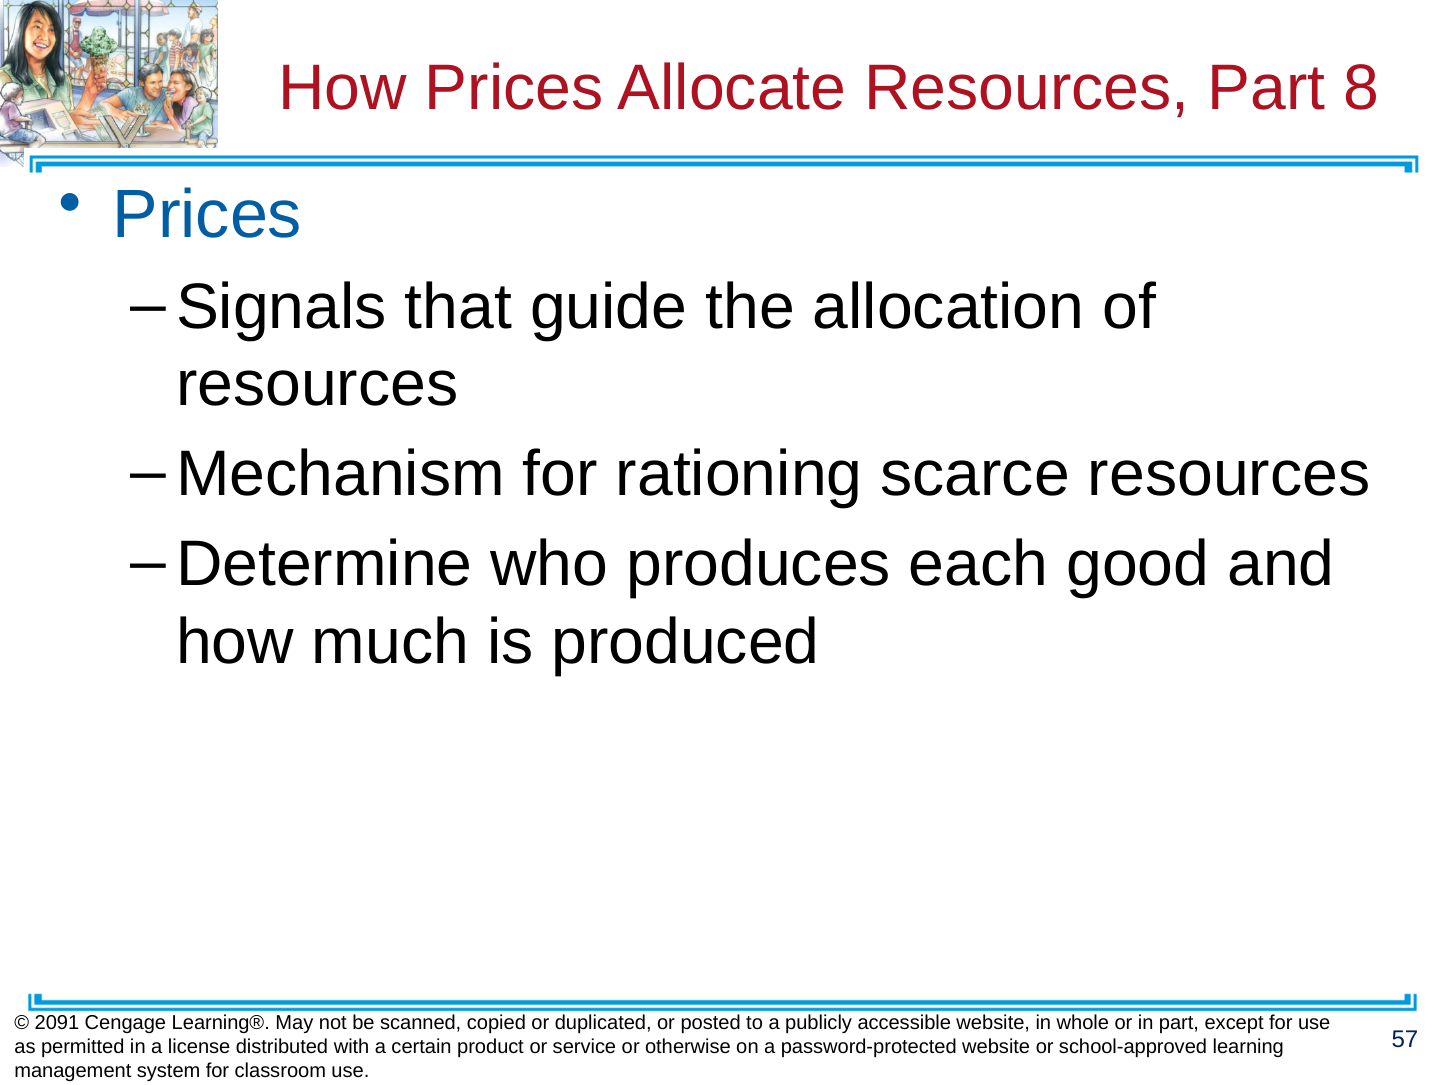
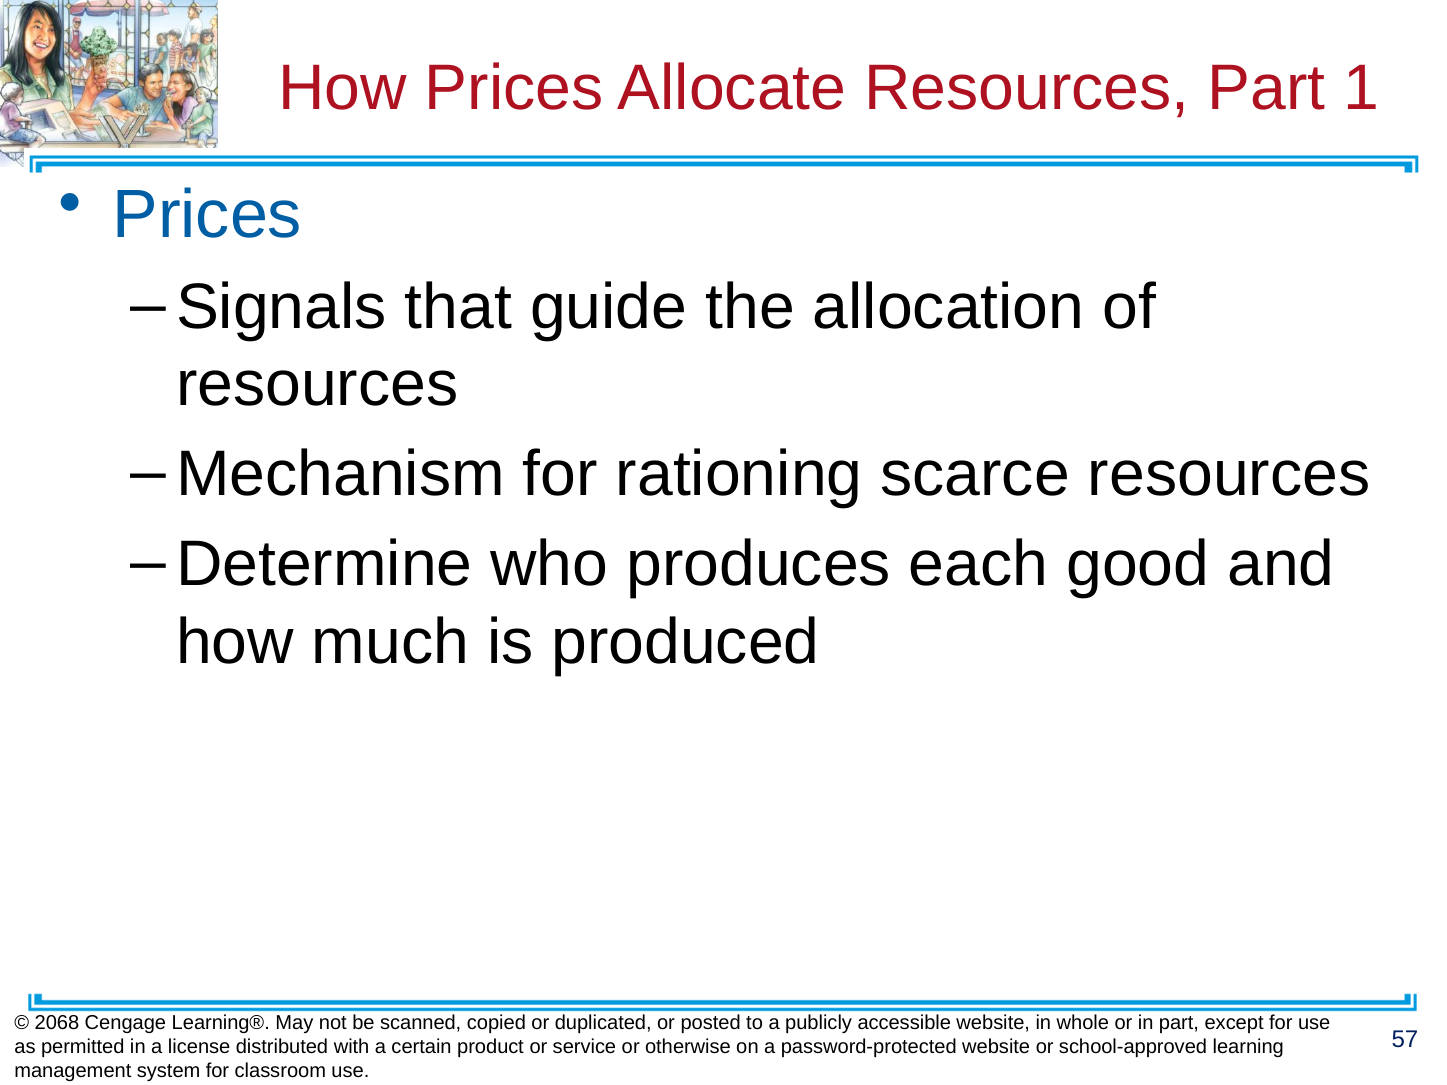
8: 8 -> 1
2091: 2091 -> 2068
